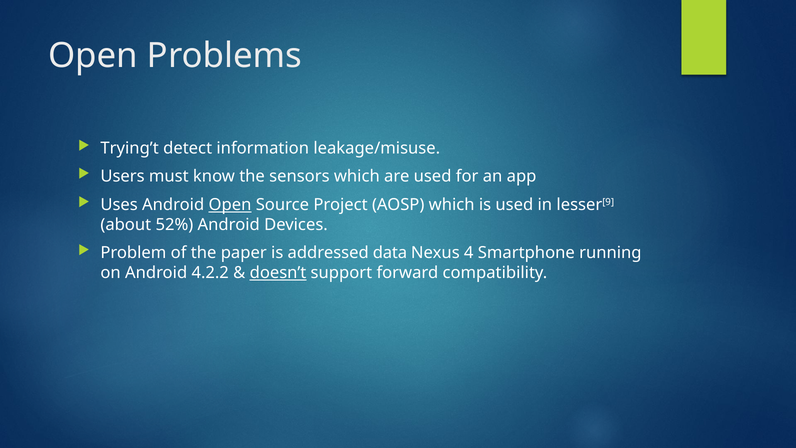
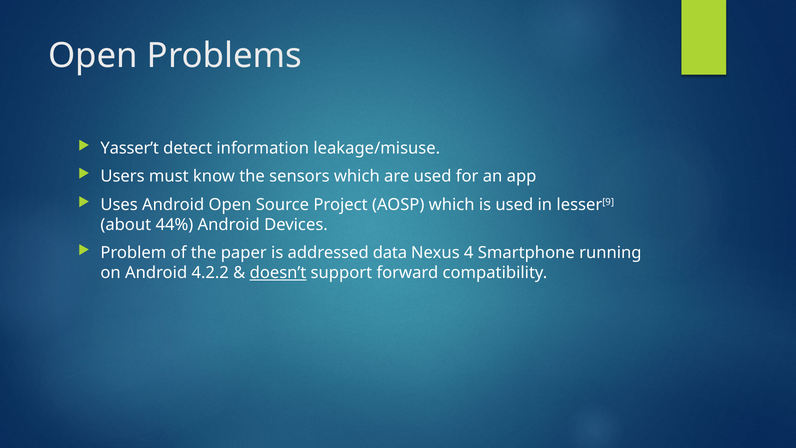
Trying’t: Trying’t -> Yasser’t
Open at (230, 205) underline: present -> none
52%: 52% -> 44%
